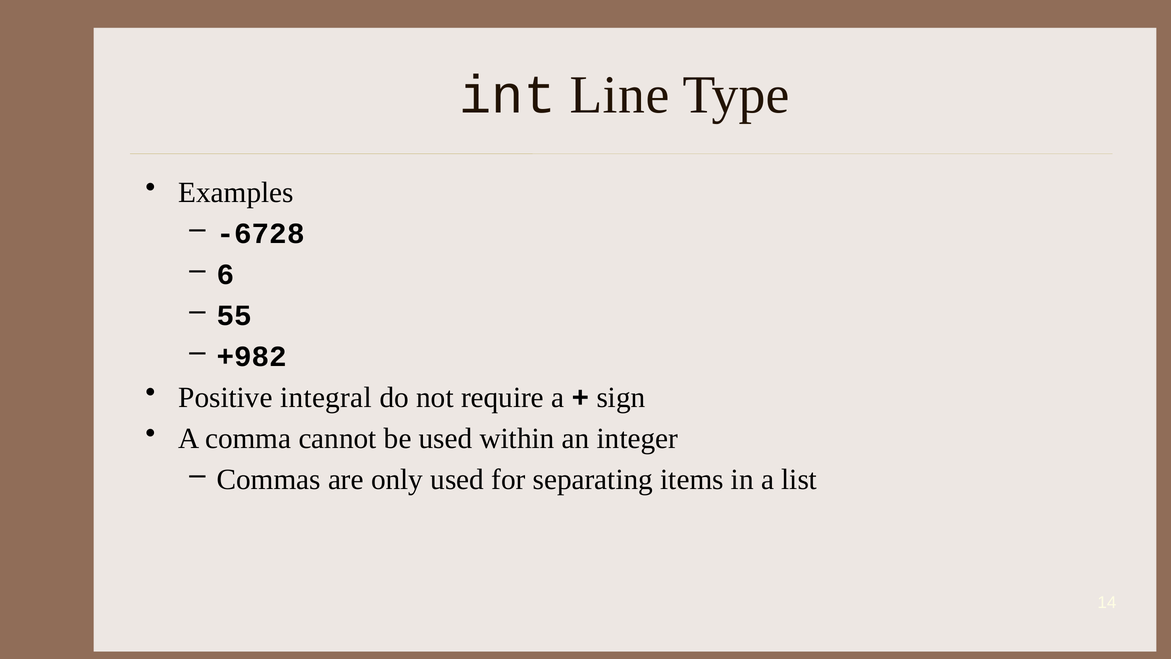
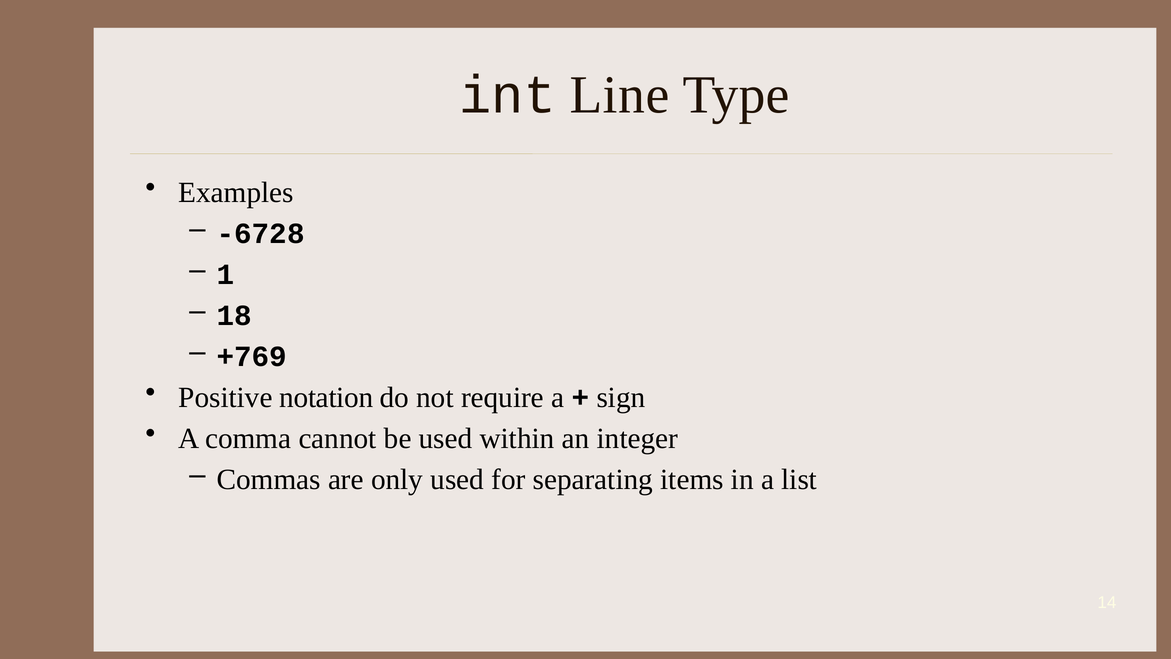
6: 6 -> 1
55: 55 -> 18
+982: +982 -> +769
integral: integral -> notation
